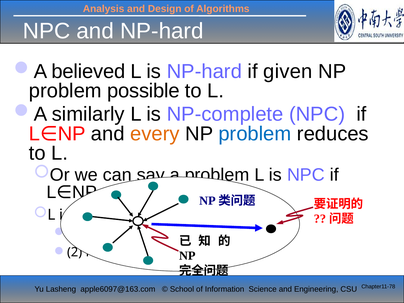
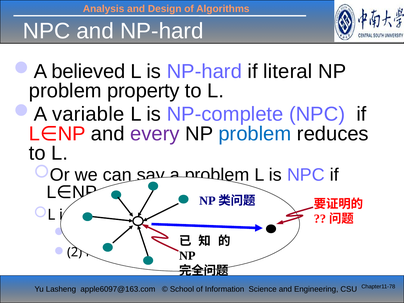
given: given -> literal
possible: possible -> property
similarly: similarly -> variable
every colour: orange -> purple
